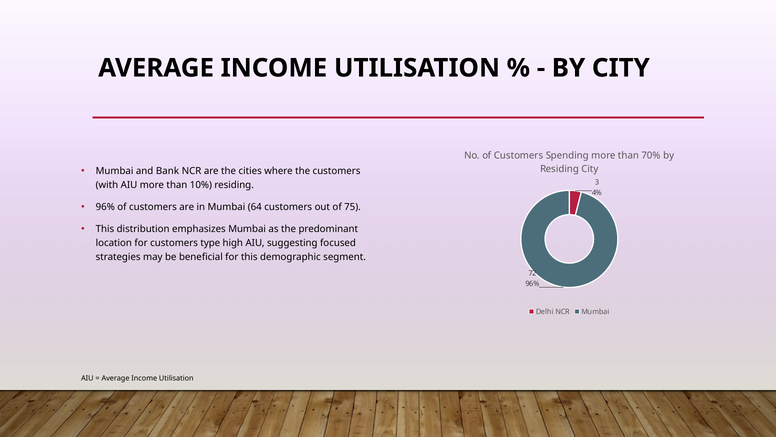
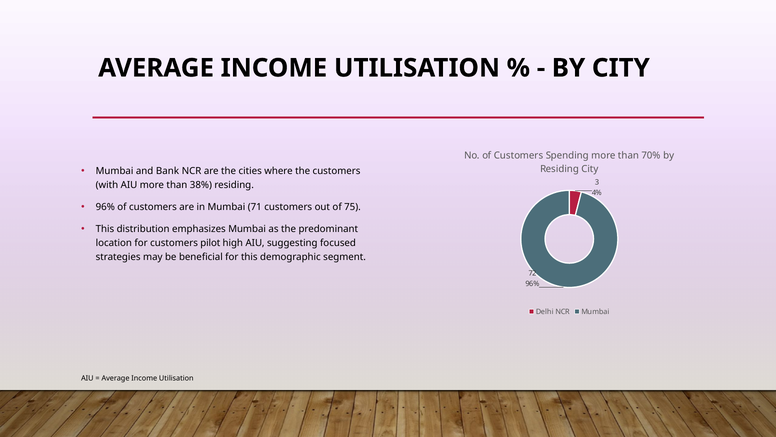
10%: 10% -> 38%
64: 64 -> 71
type: type -> pilot
